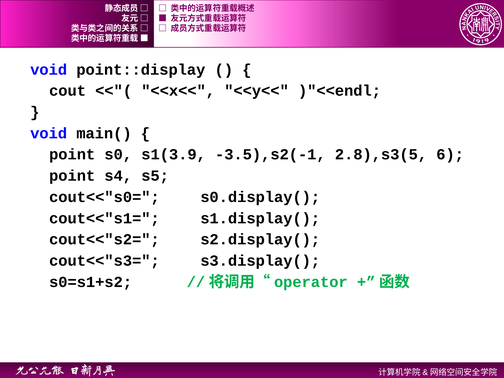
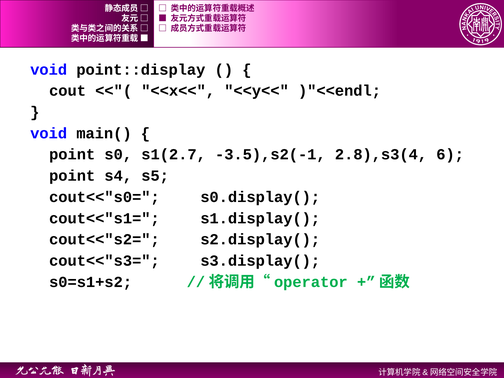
s1(3.9: s1(3.9 -> s1(2.7
2.8),s3(5: 2.8),s3(5 -> 2.8),s3(4
